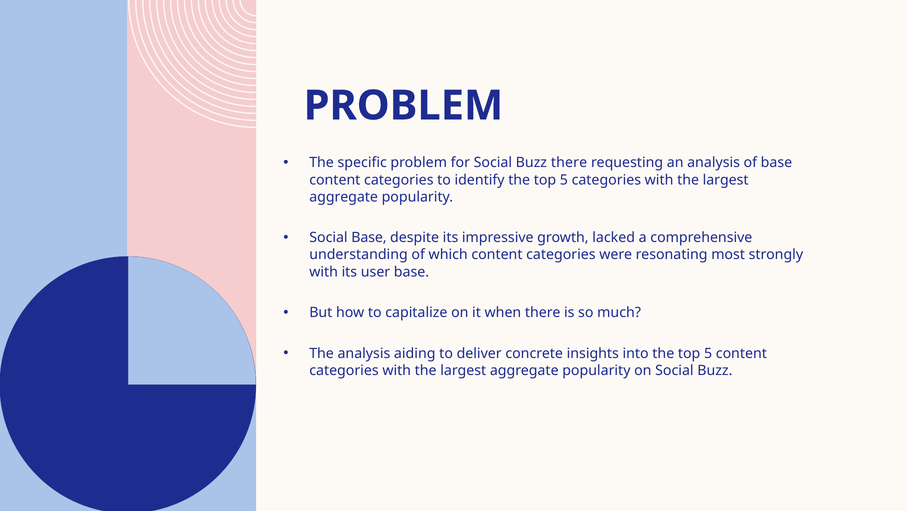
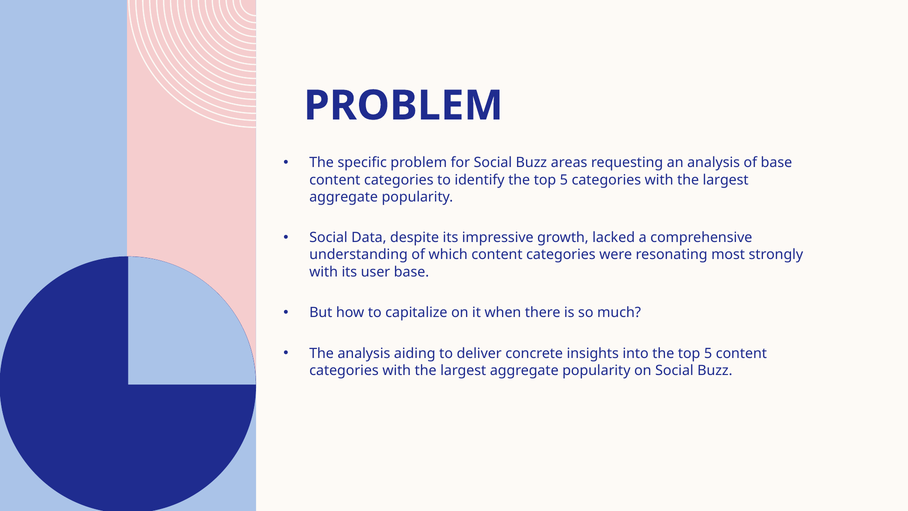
Buzz there: there -> areas
Social Base: Base -> Data
